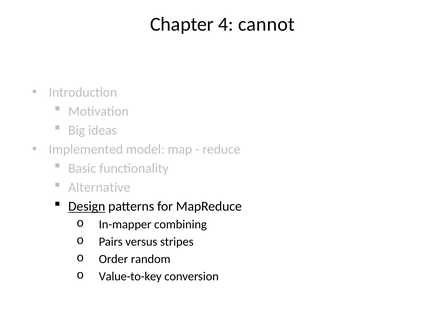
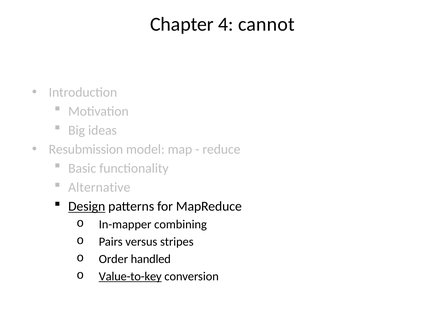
Implemented: Implemented -> Resubmission
random: random -> handled
Value-to-key underline: none -> present
